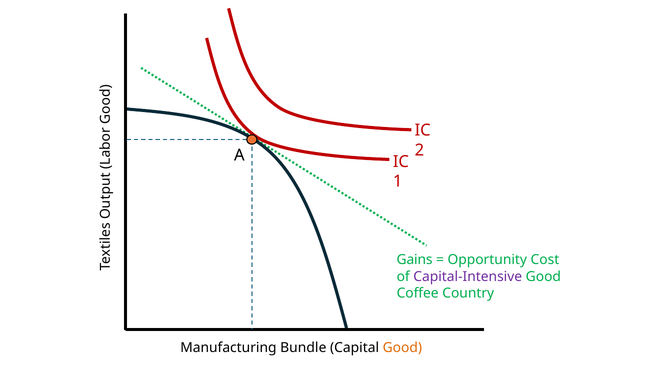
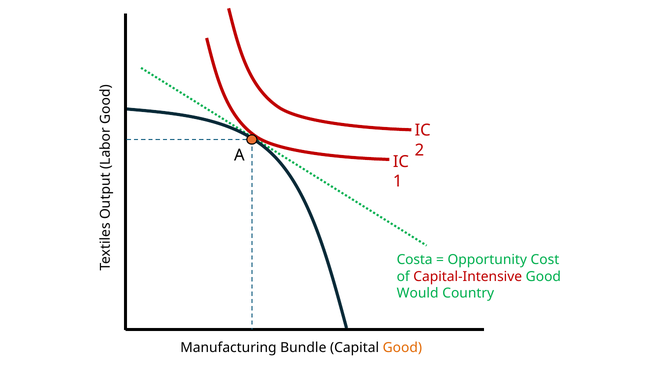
Gains: Gains -> Costa
Capital-Intensive colour: purple -> red
Coffee: Coffee -> Would
